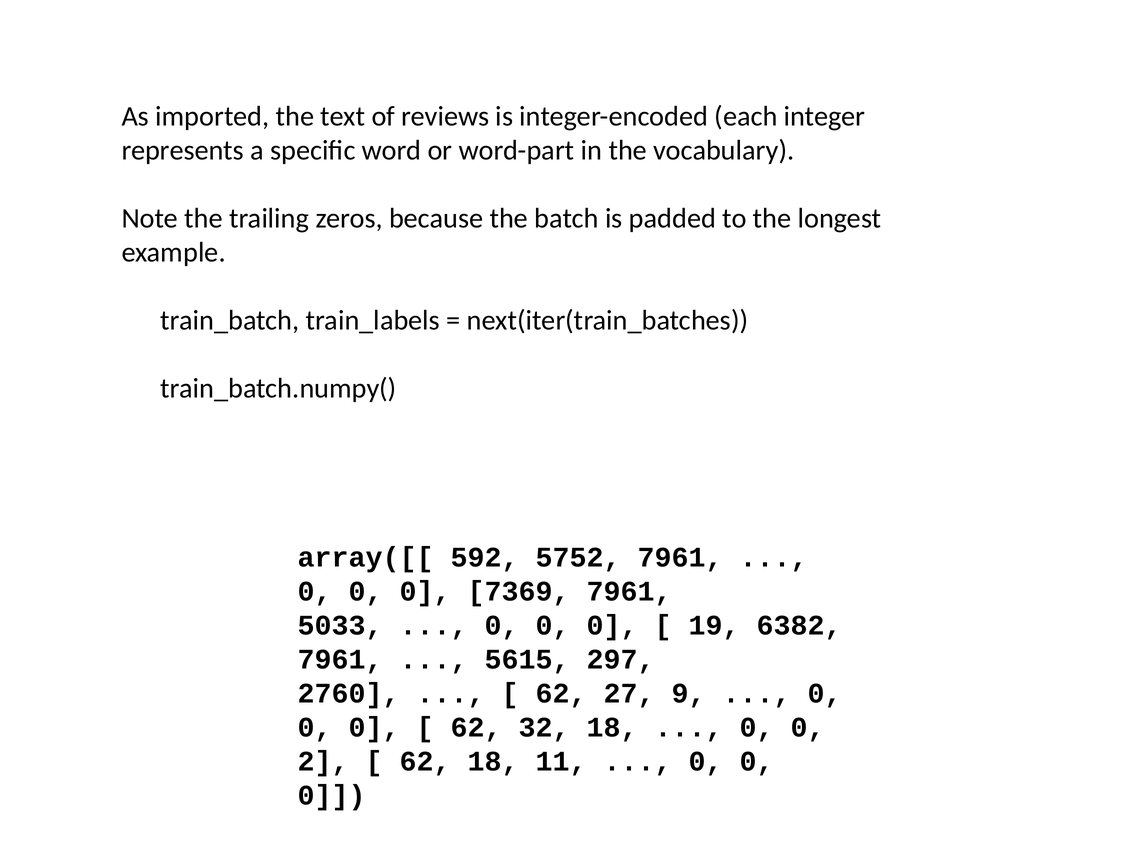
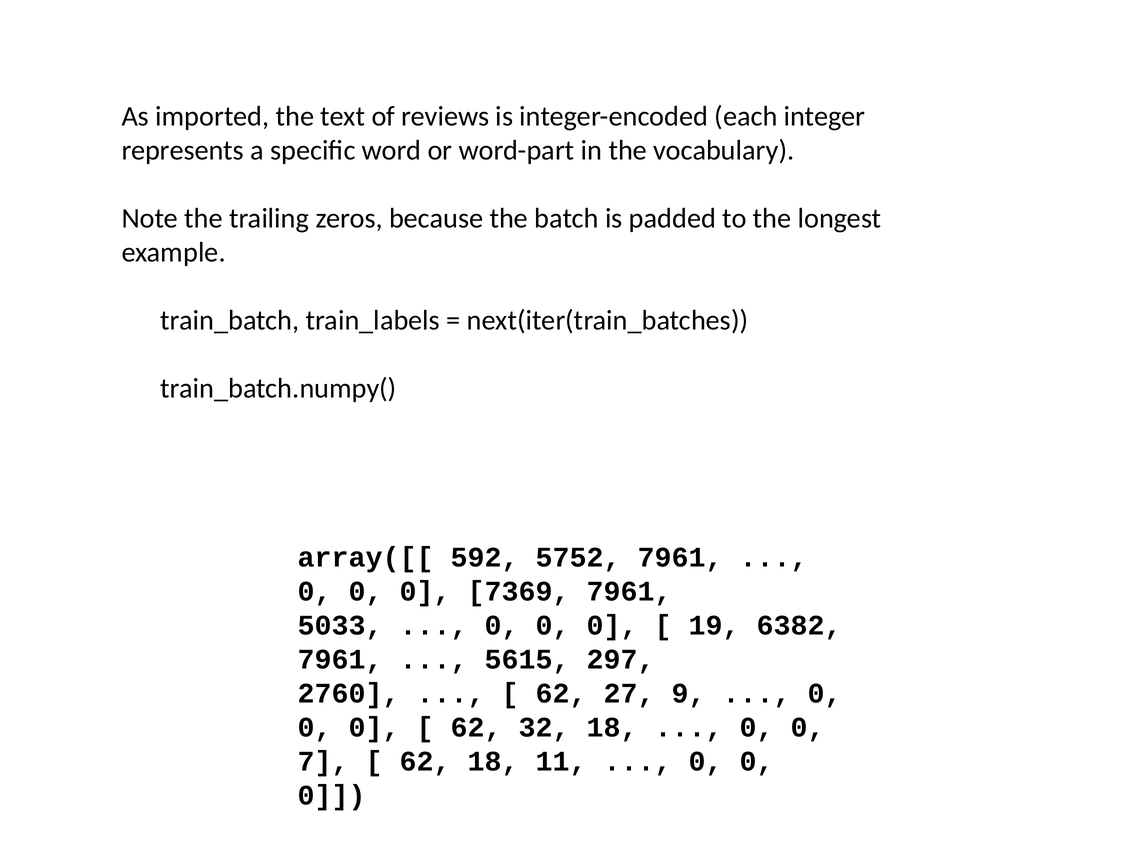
2: 2 -> 7
